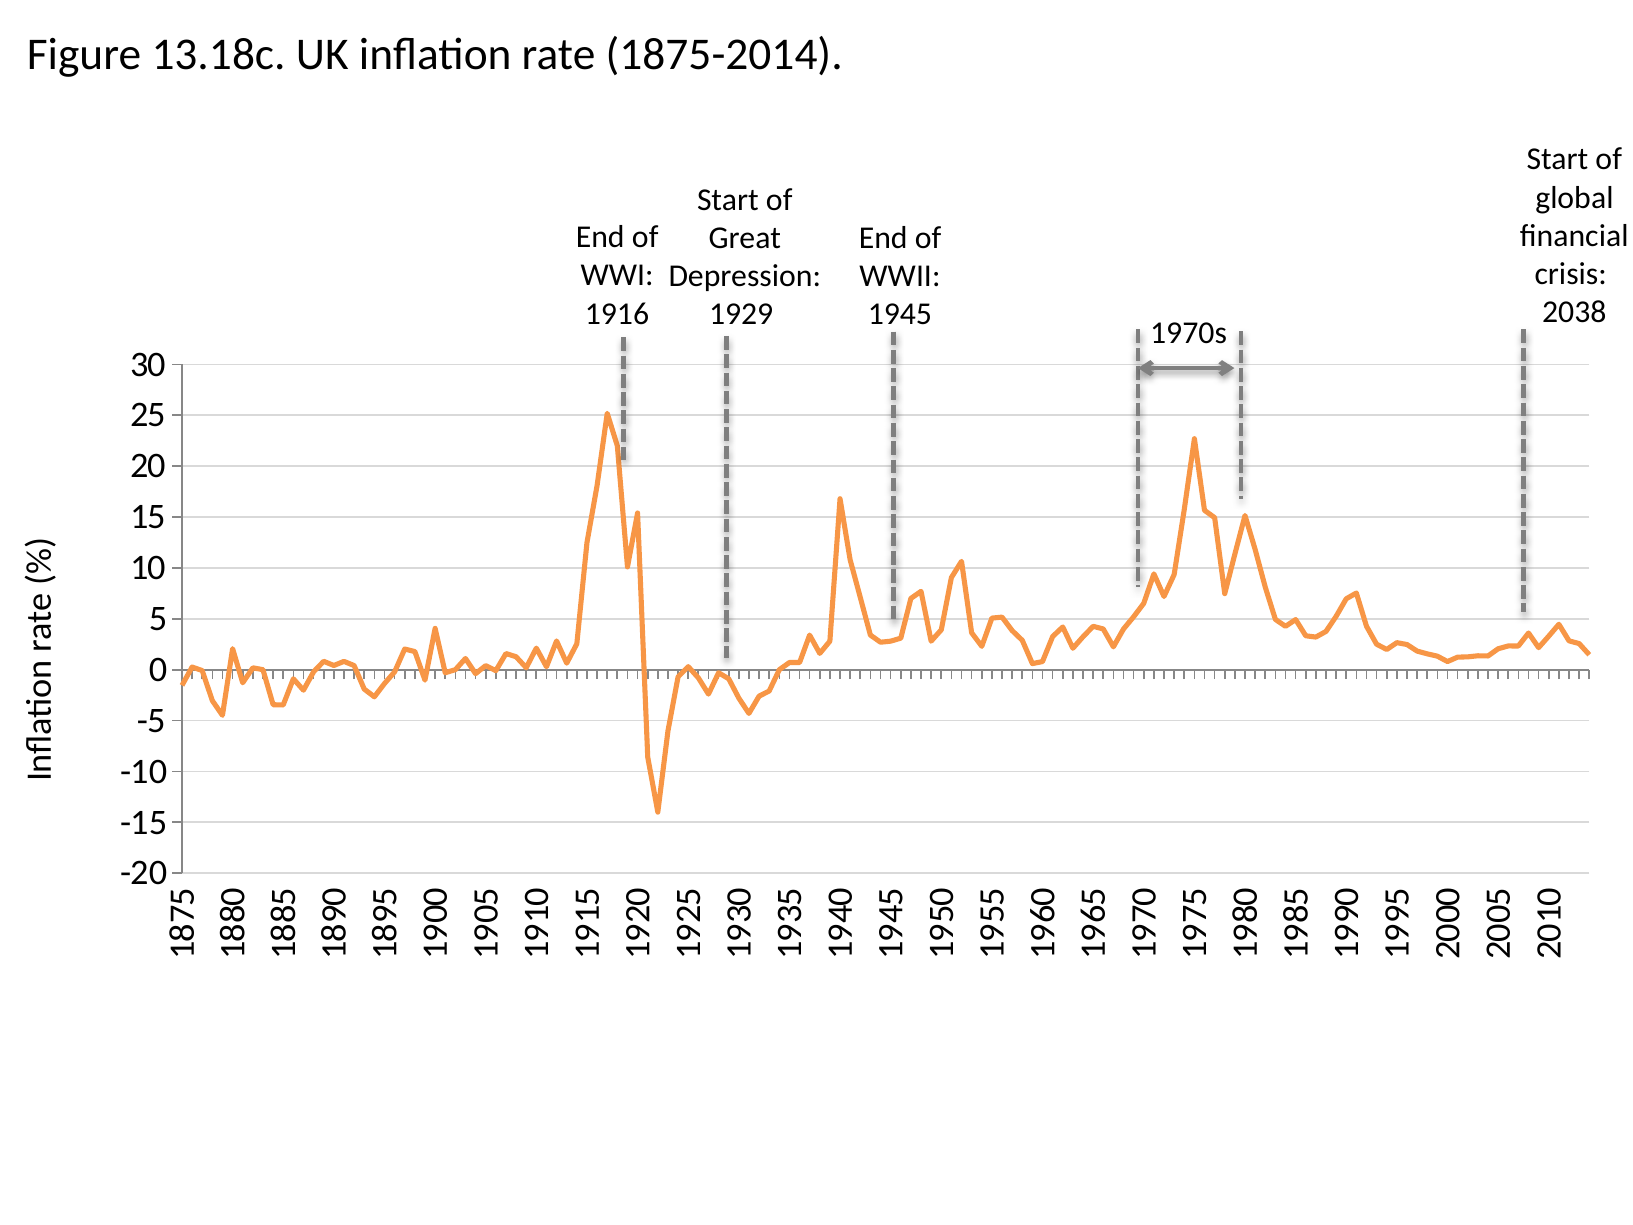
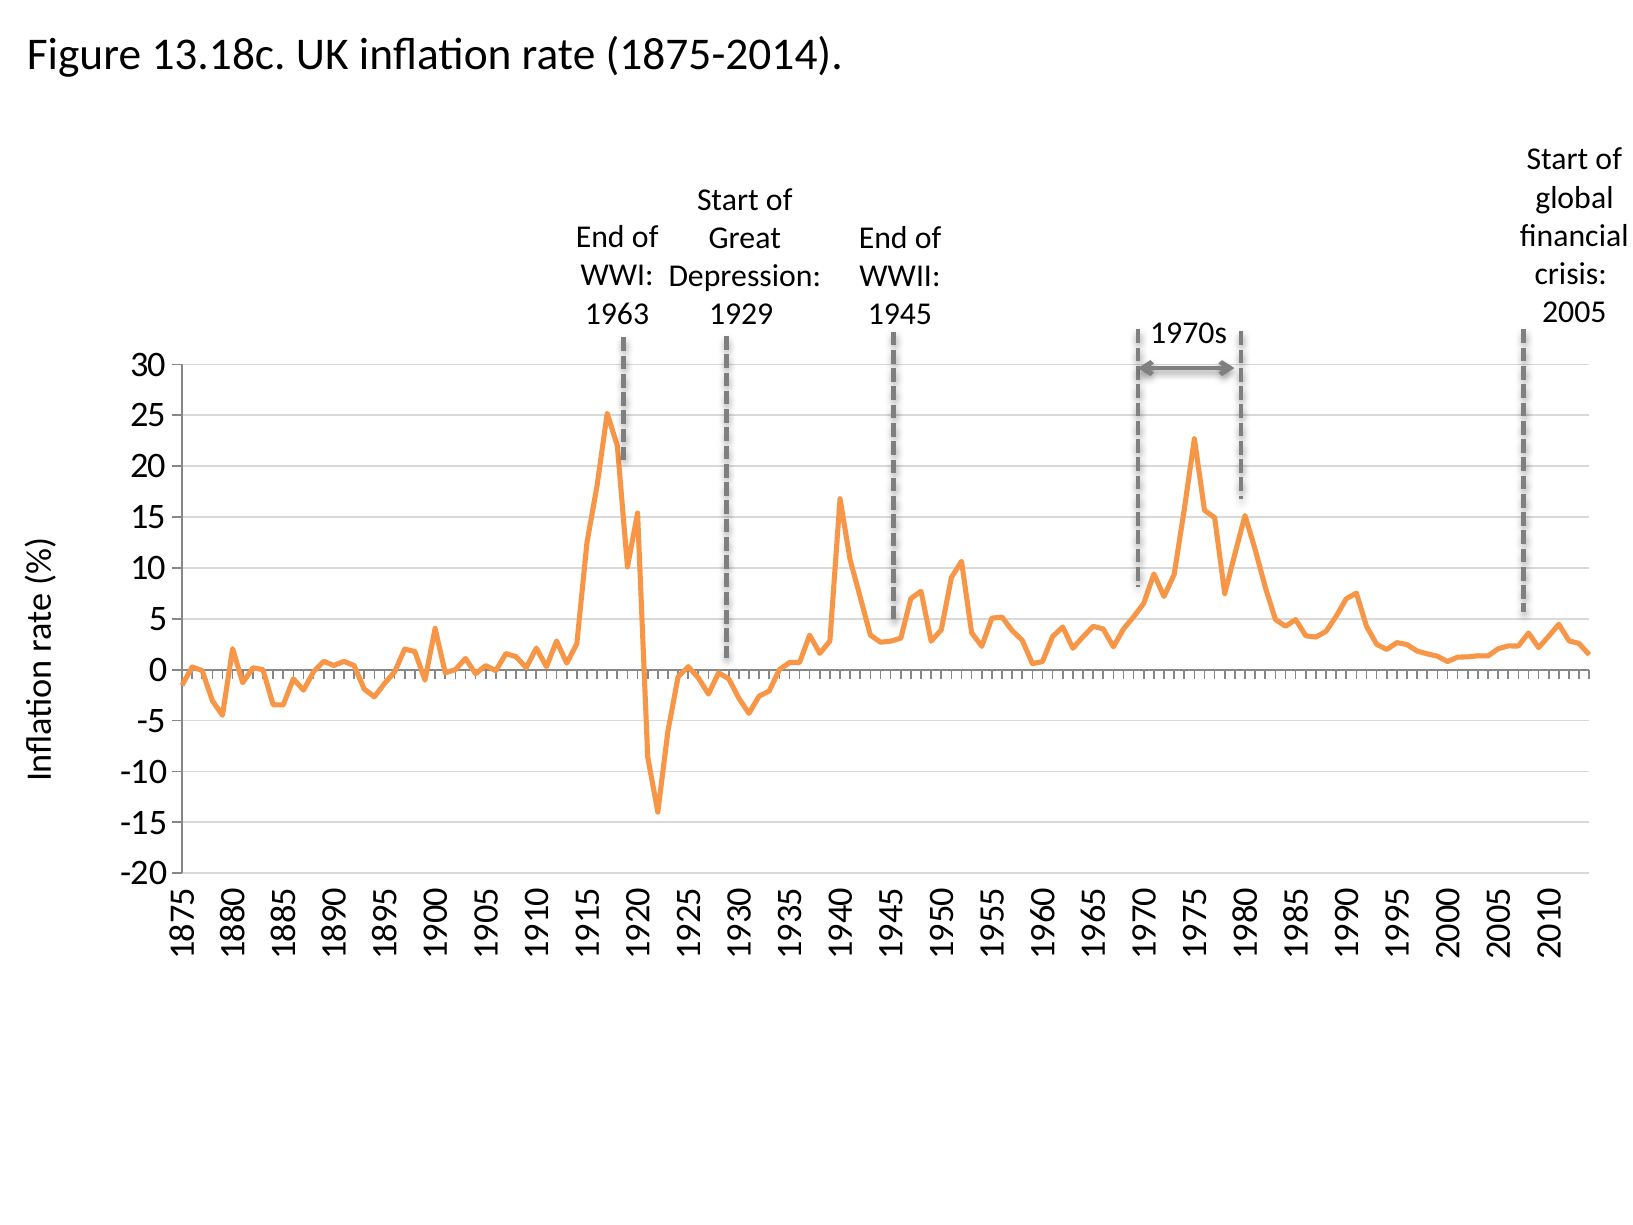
2038: 2038 -> 2005
1916: 1916 -> 1963
